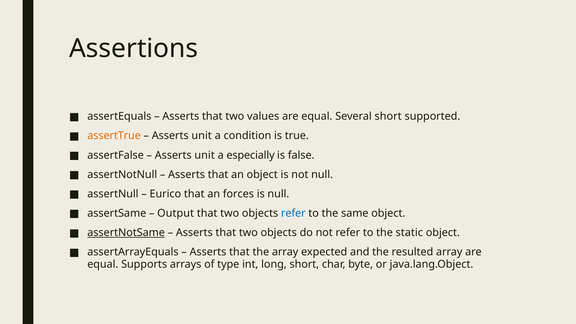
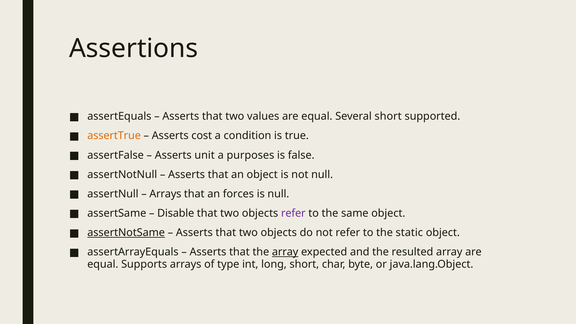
unit at (202, 136): unit -> cost
especially: especially -> purposes
Eurico at (165, 194): Eurico -> Arrays
Output: Output -> Disable
refer at (293, 213) colour: blue -> purple
array at (285, 252) underline: none -> present
